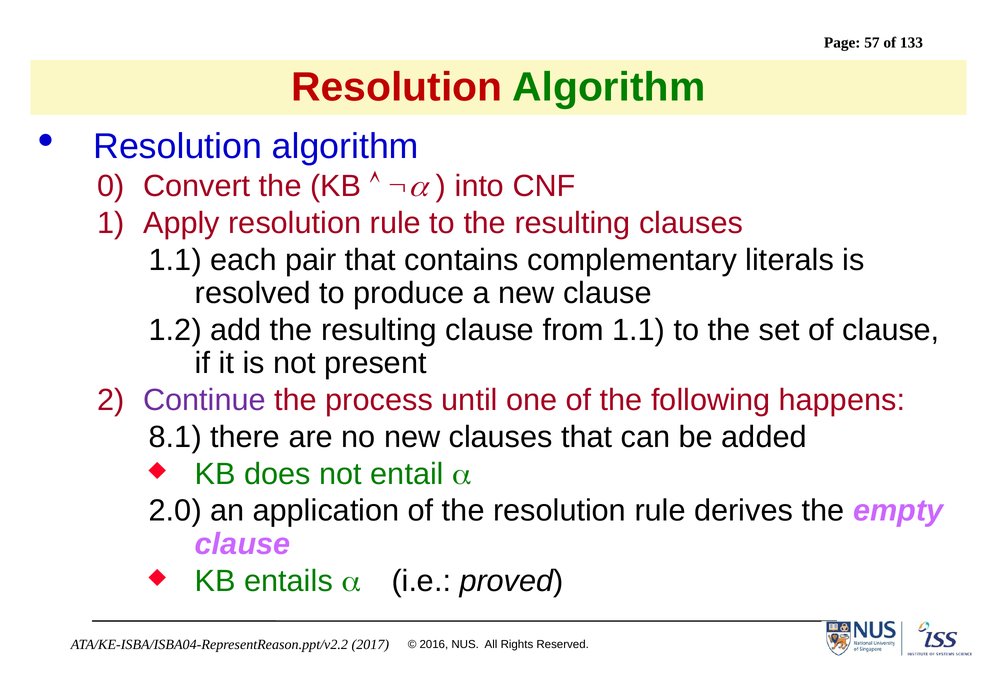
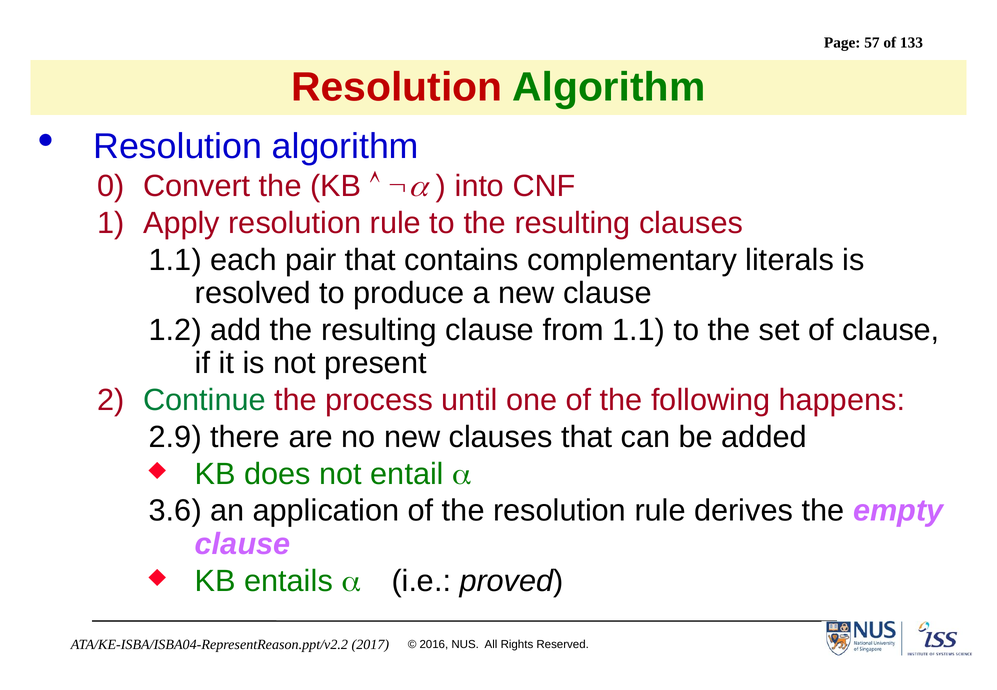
Continue colour: purple -> green
8.1: 8.1 -> 2.9
2.0: 2.0 -> 3.6
